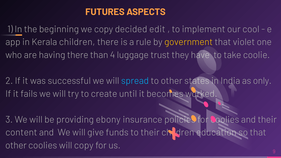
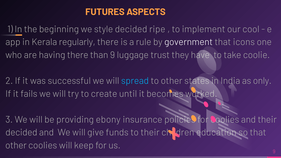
we copy: copy -> style
edit: edit -> ripe
Kerala children: children -> regularly
government colour: yellow -> white
violet: violet -> icons
than 4: 4 -> 9
content at (21, 133): content -> decided
will copy: copy -> keep
